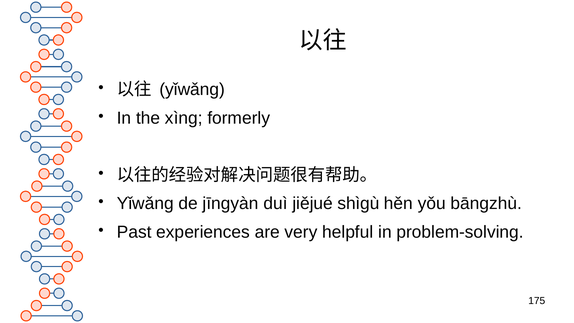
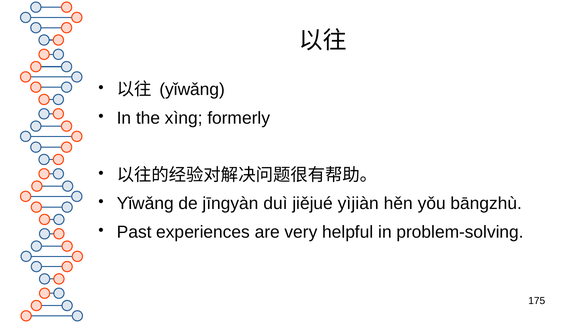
shìgù: shìgù -> yìjiàn
